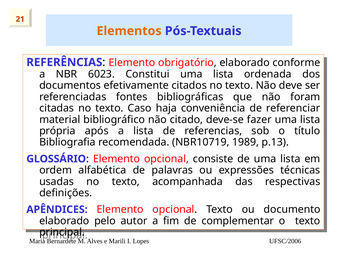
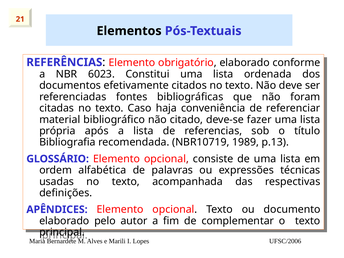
Elementos colour: orange -> black
